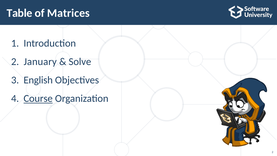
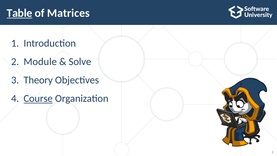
Table underline: none -> present
January: January -> Module
English: English -> Theory
